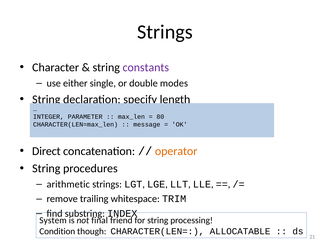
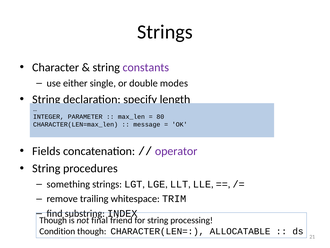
Direct: Direct -> Fields
operator colour: orange -> purple
arithmetic: arithmetic -> something
System at (53, 220): System -> Though
